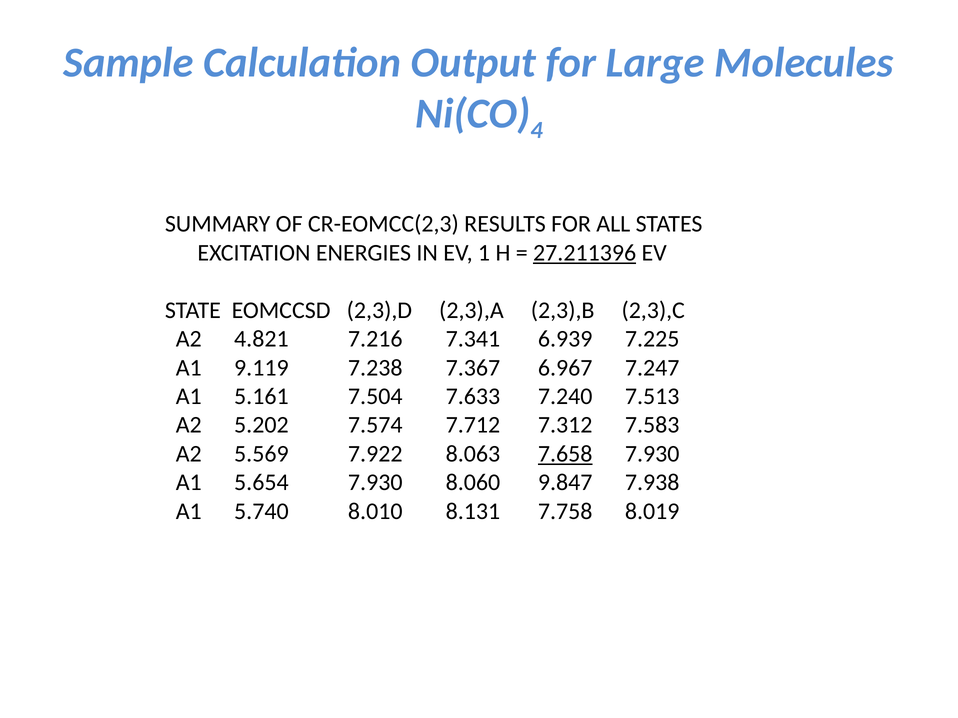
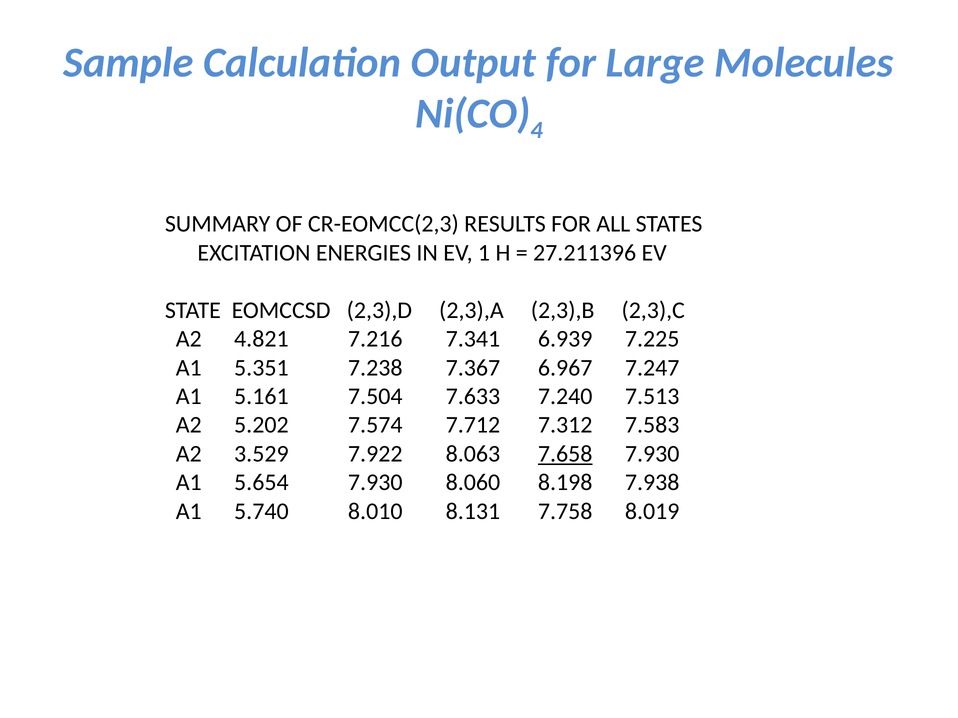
27.211396 underline: present -> none
9.119: 9.119 -> 5.351
5.569: 5.569 -> 3.529
9.847: 9.847 -> 8.198
